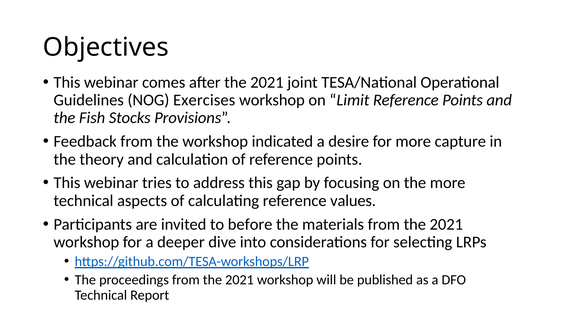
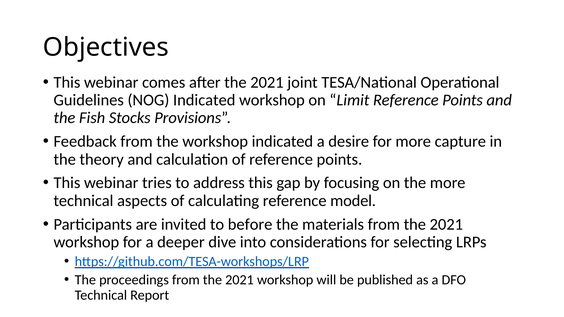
NOG Exercises: Exercises -> Indicated
values: values -> model
